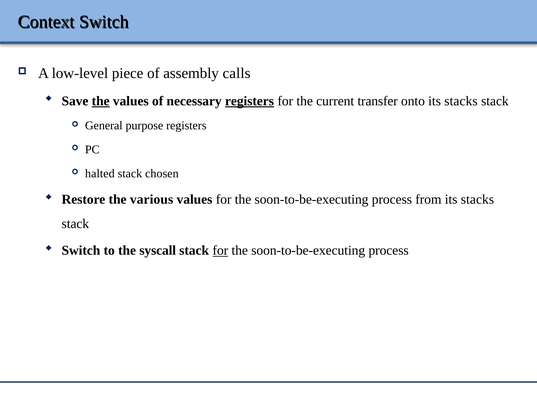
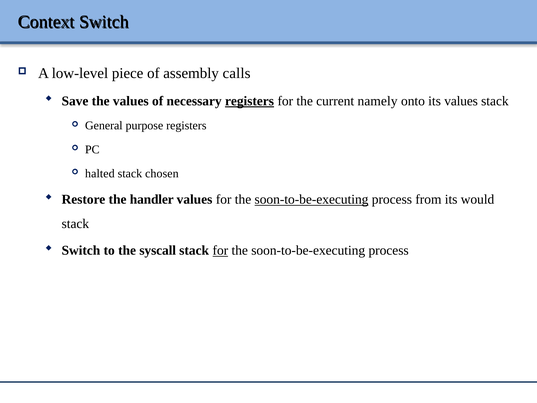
the at (101, 101) underline: present -> none
transfer: transfer -> namely
onto its stacks: stacks -> values
various: various -> handler
soon-to-be-executing at (312, 199) underline: none -> present
from its stacks: stacks -> would
